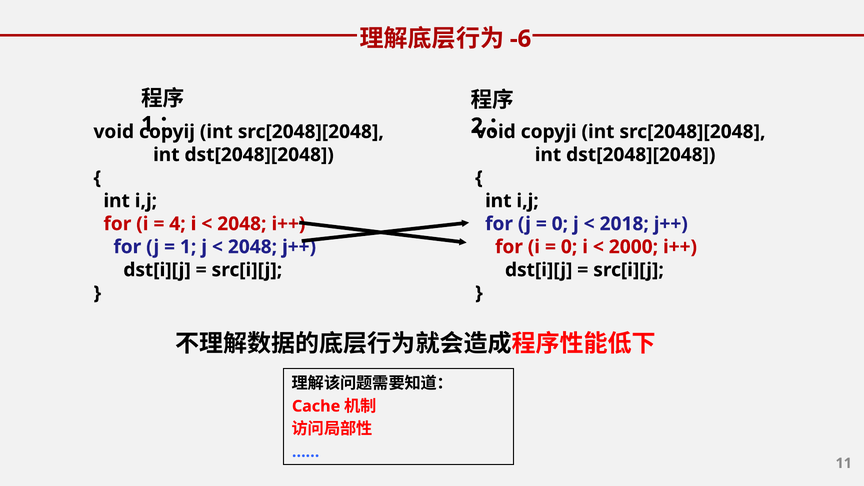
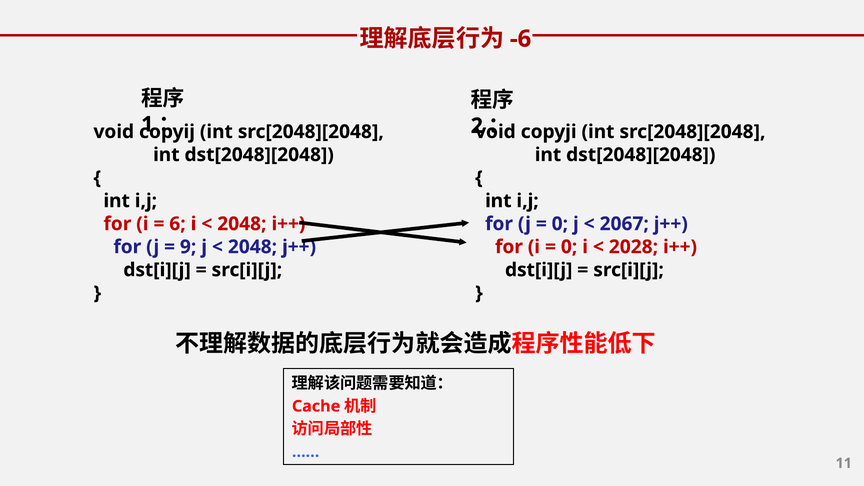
4: 4 -> 6
2018: 2018 -> 2067
1 at (188, 247): 1 -> 9
2000: 2000 -> 2028
